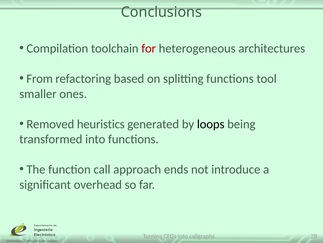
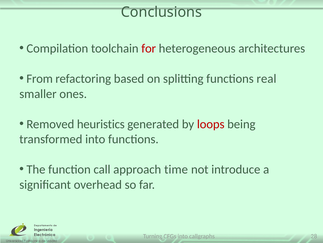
tool: tool -> real
loops colour: black -> red
ends: ends -> time
